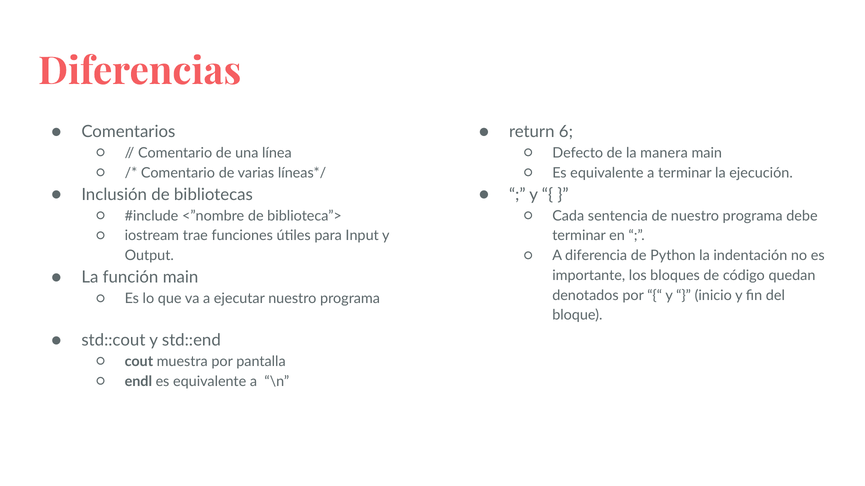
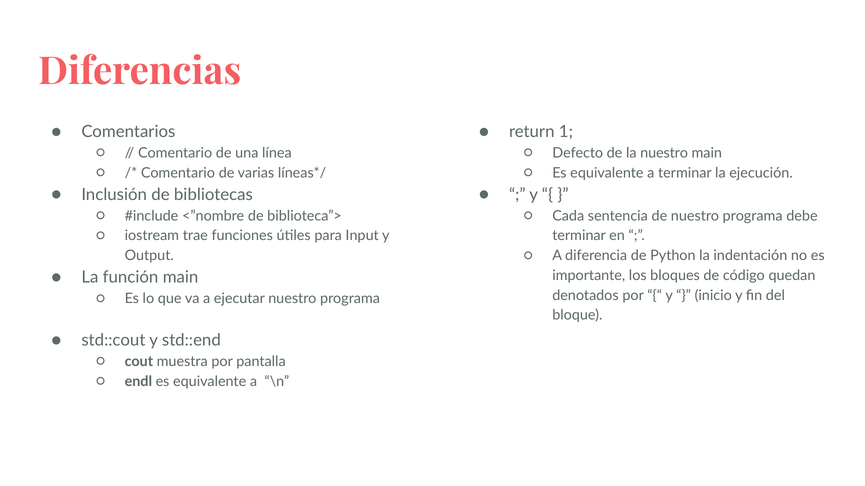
6: 6 -> 1
la manera: manera -> nuestro
